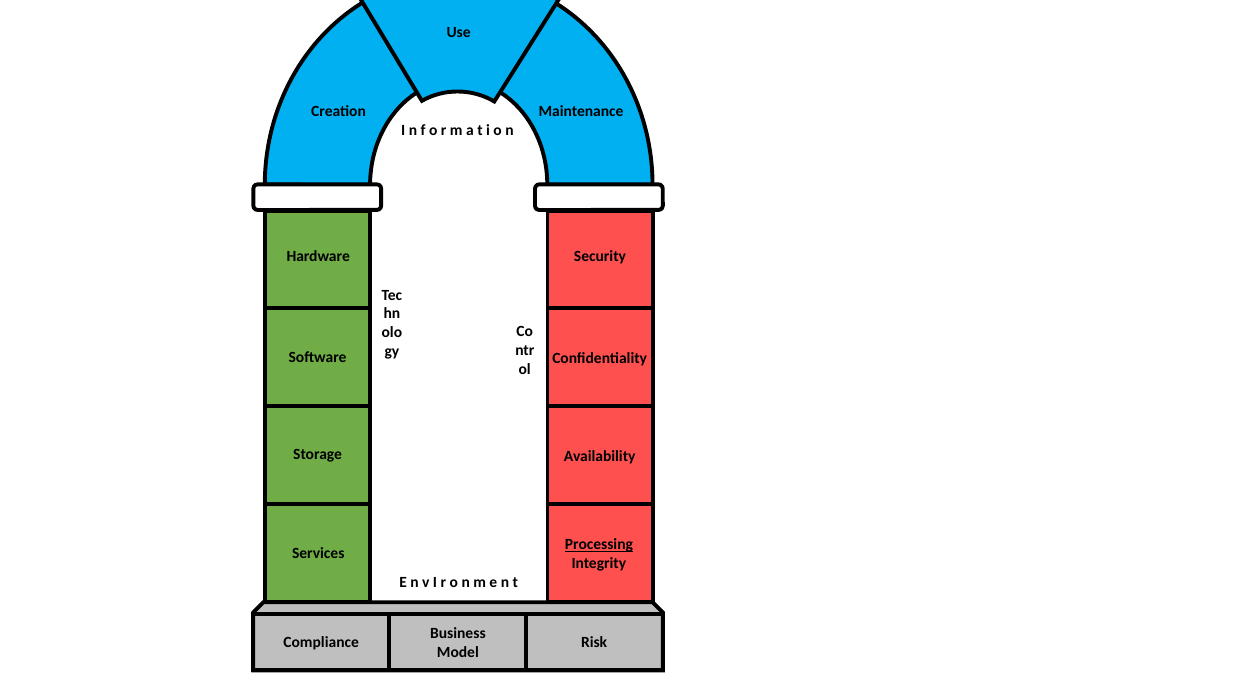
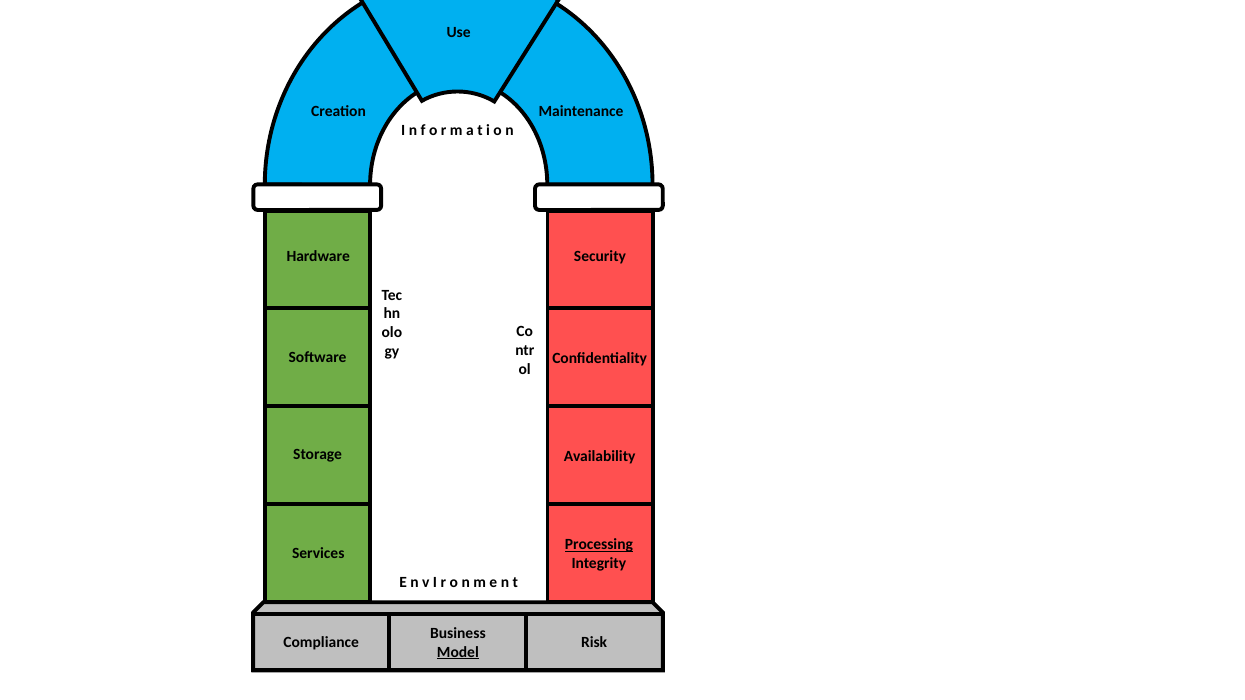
Model underline: none -> present
